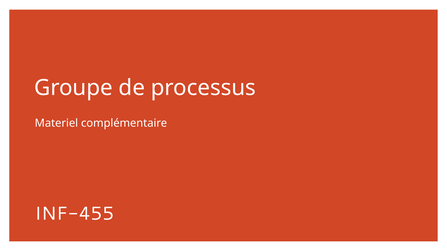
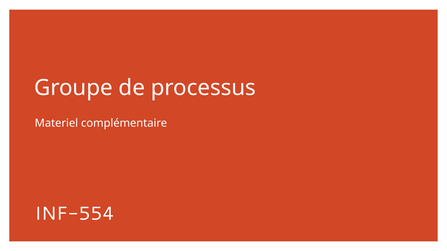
INF-455: INF-455 -> INF-554
